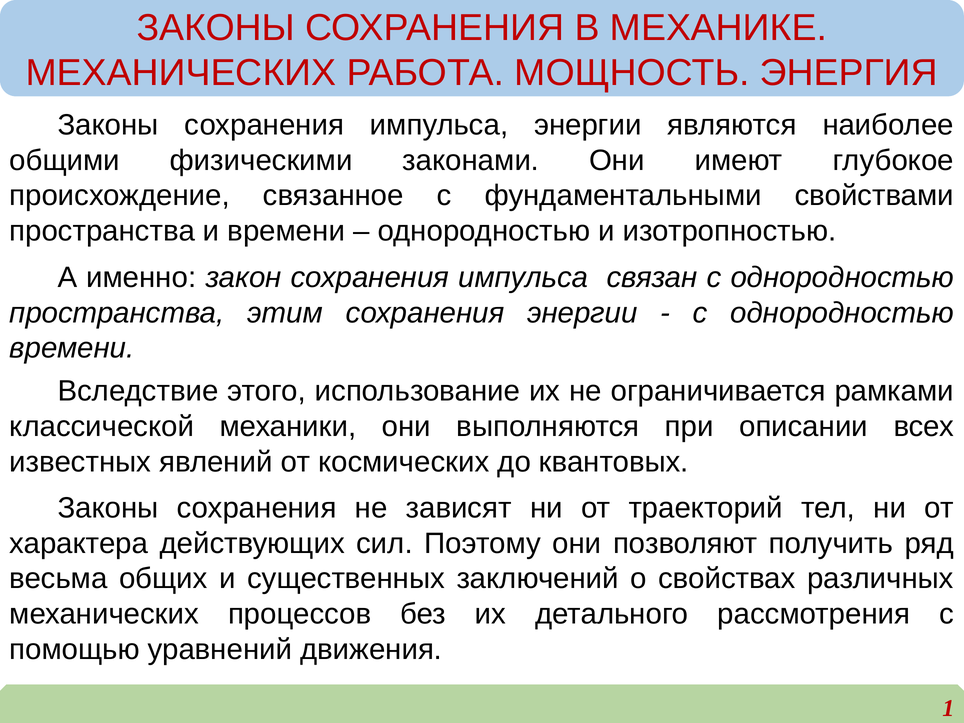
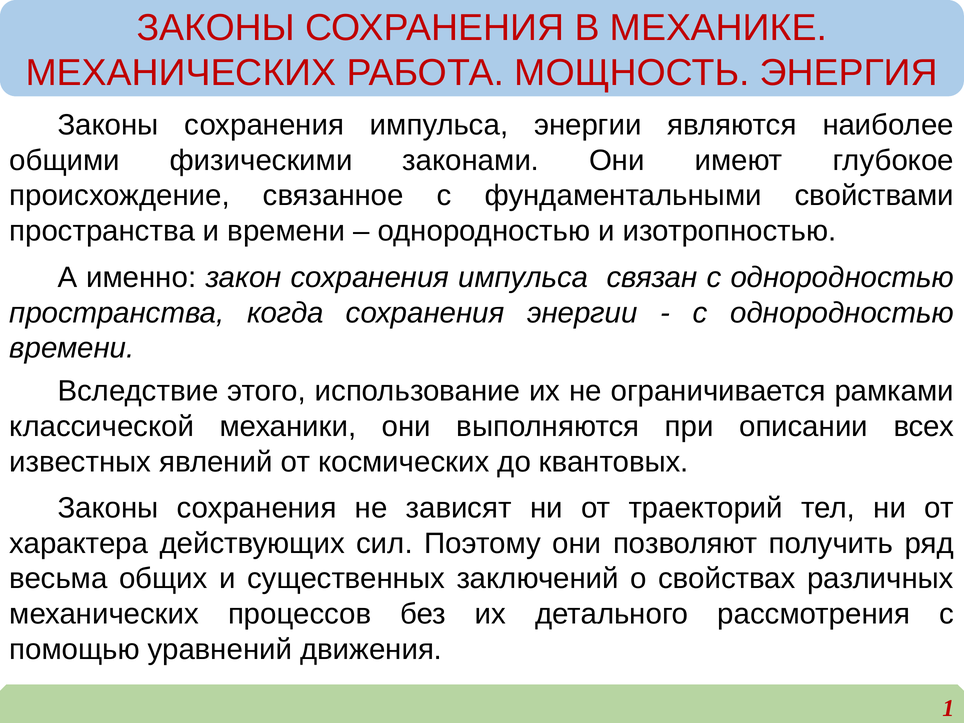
этим: этим -> когда
